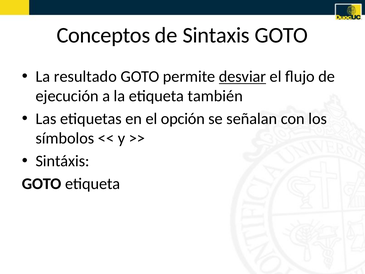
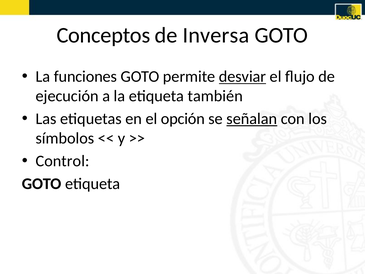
Sintaxis: Sintaxis -> Inversa
resultado: resultado -> funciones
señalan underline: none -> present
Sintáxis: Sintáxis -> Control
